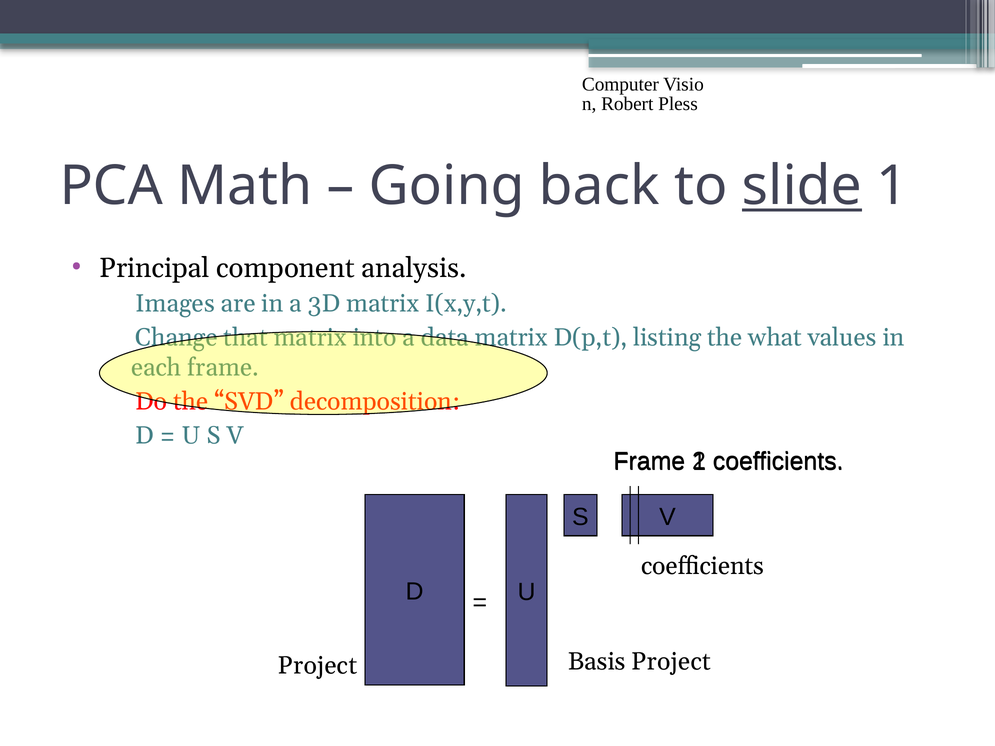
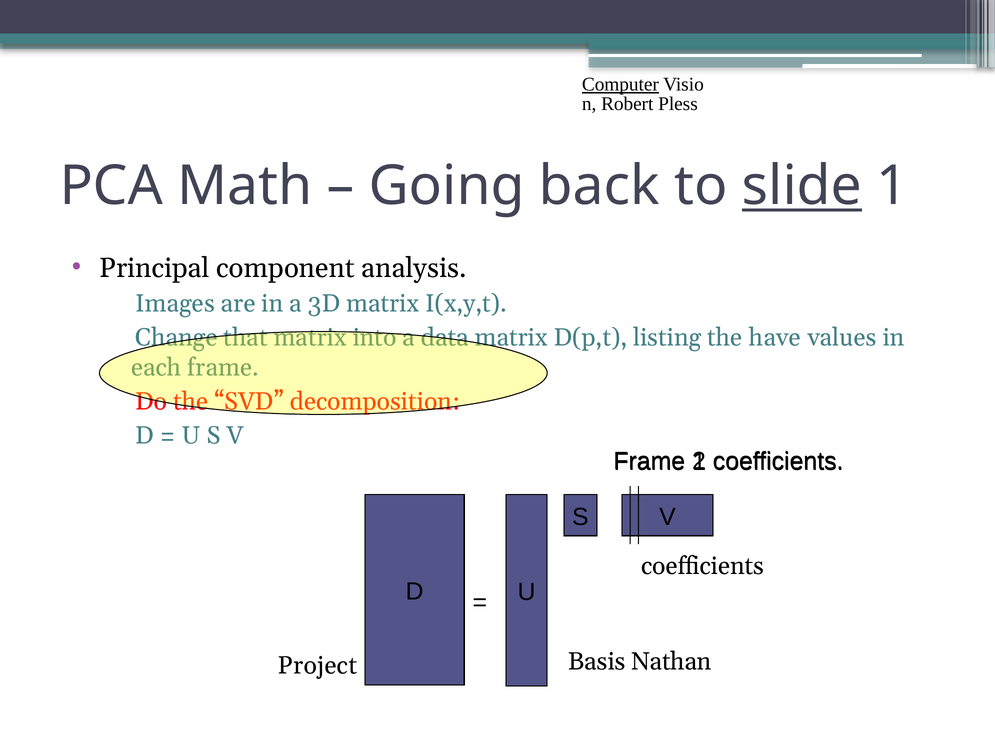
Computer underline: none -> present
what: what -> have
Basis Project: Project -> Nathan
